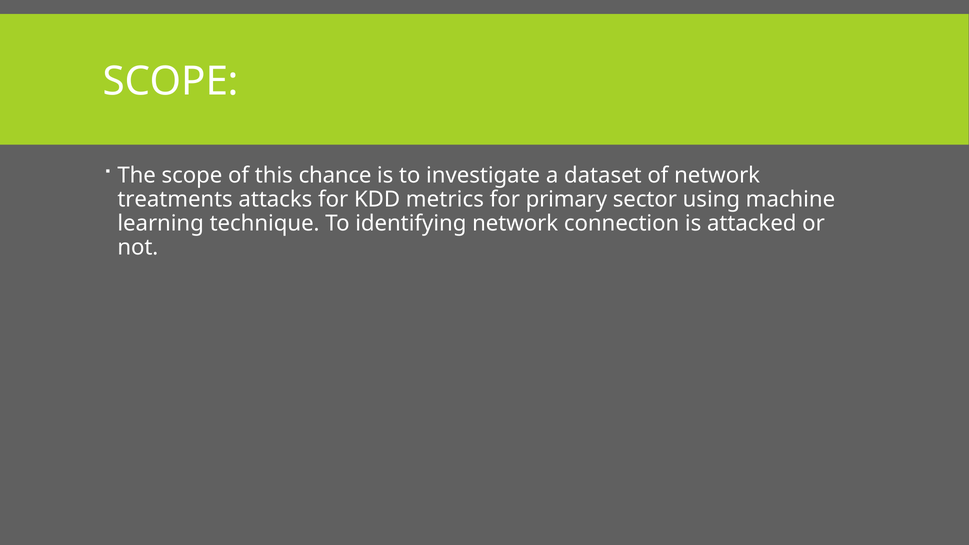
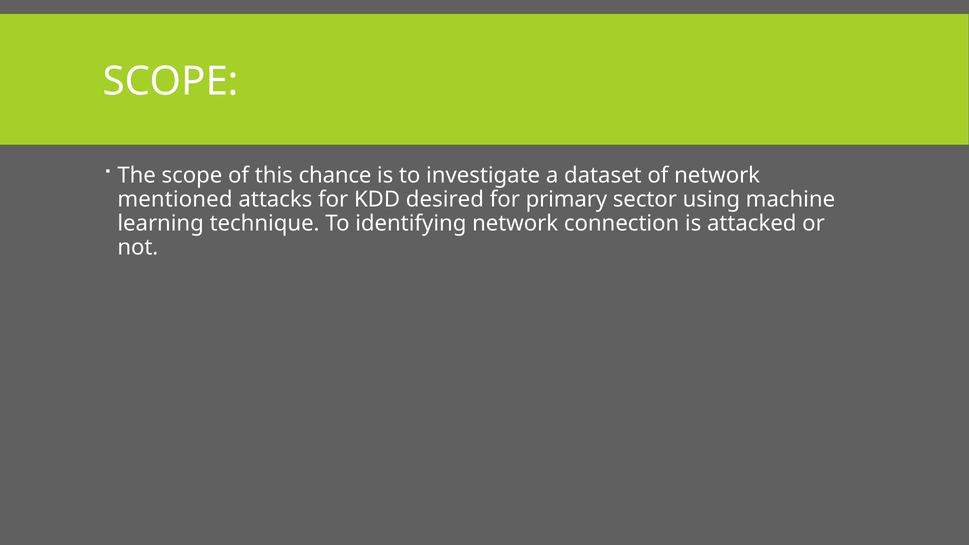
treatments: treatments -> mentioned
metrics: metrics -> desired
